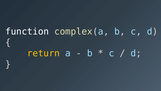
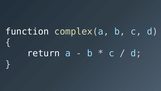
return colour: yellow -> white
